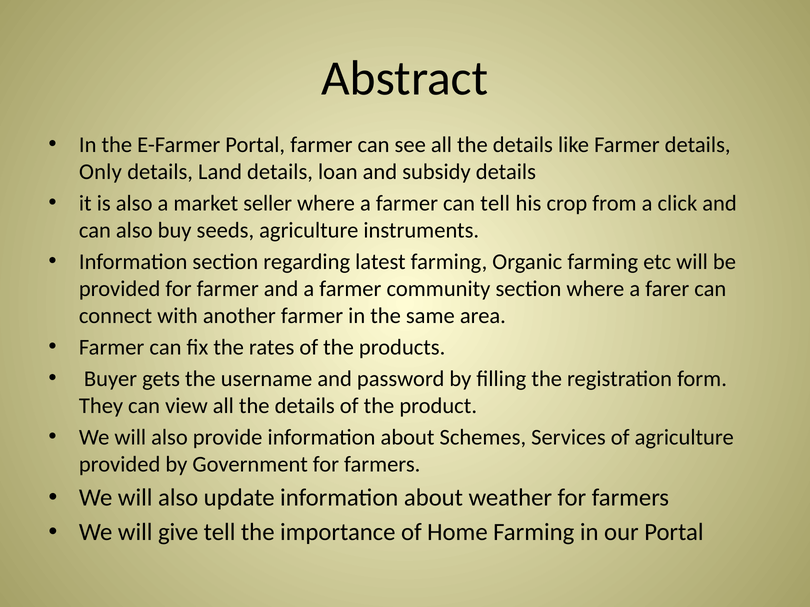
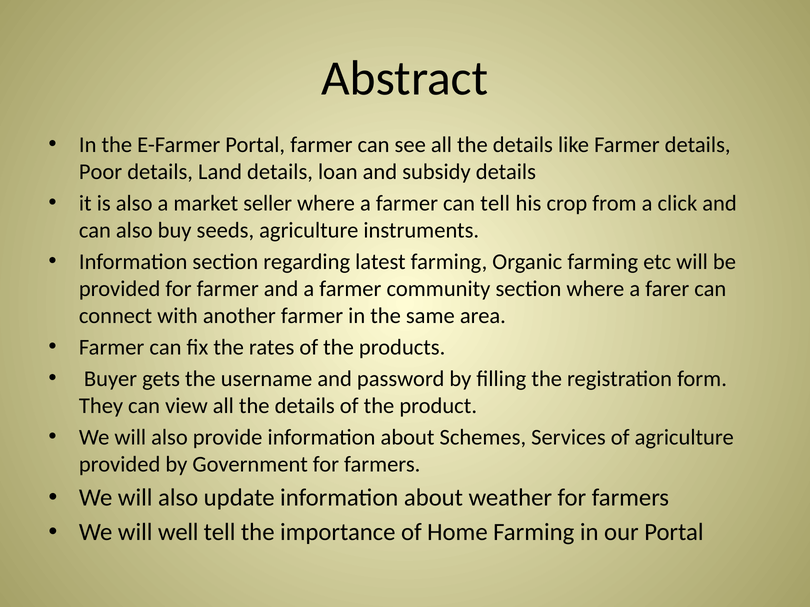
Only: Only -> Poor
give: give -> well
